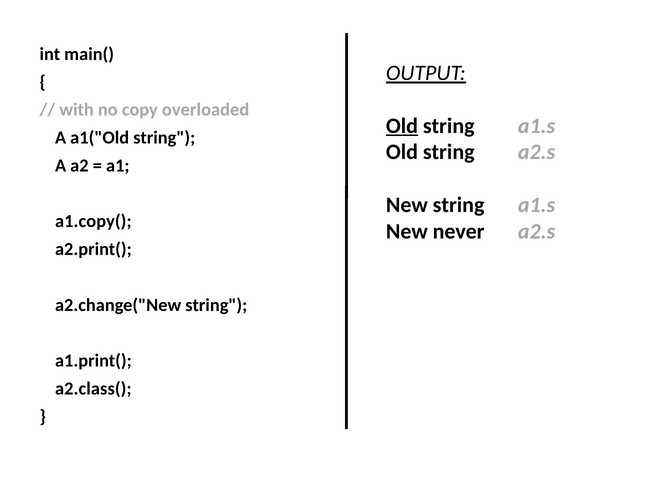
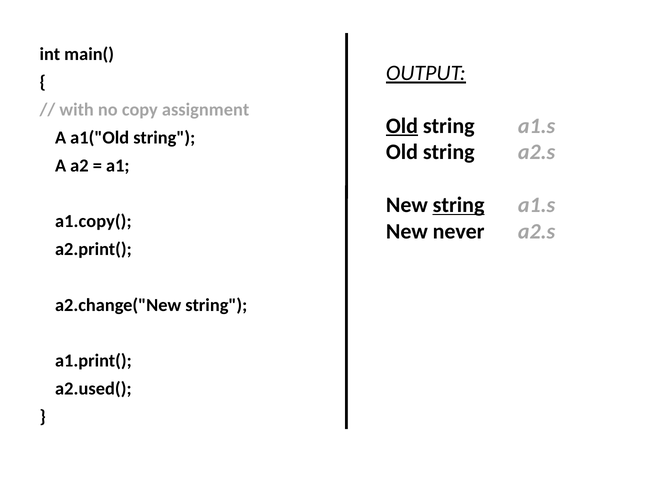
overloaded: overloaded -> assignment
string at (459, 205) underline: none -> present
a2.class(: a2.class( -> a2.used(
